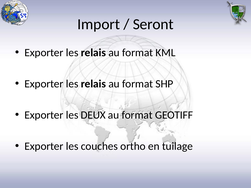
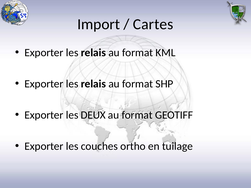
Seront: Seront -> Cartes
